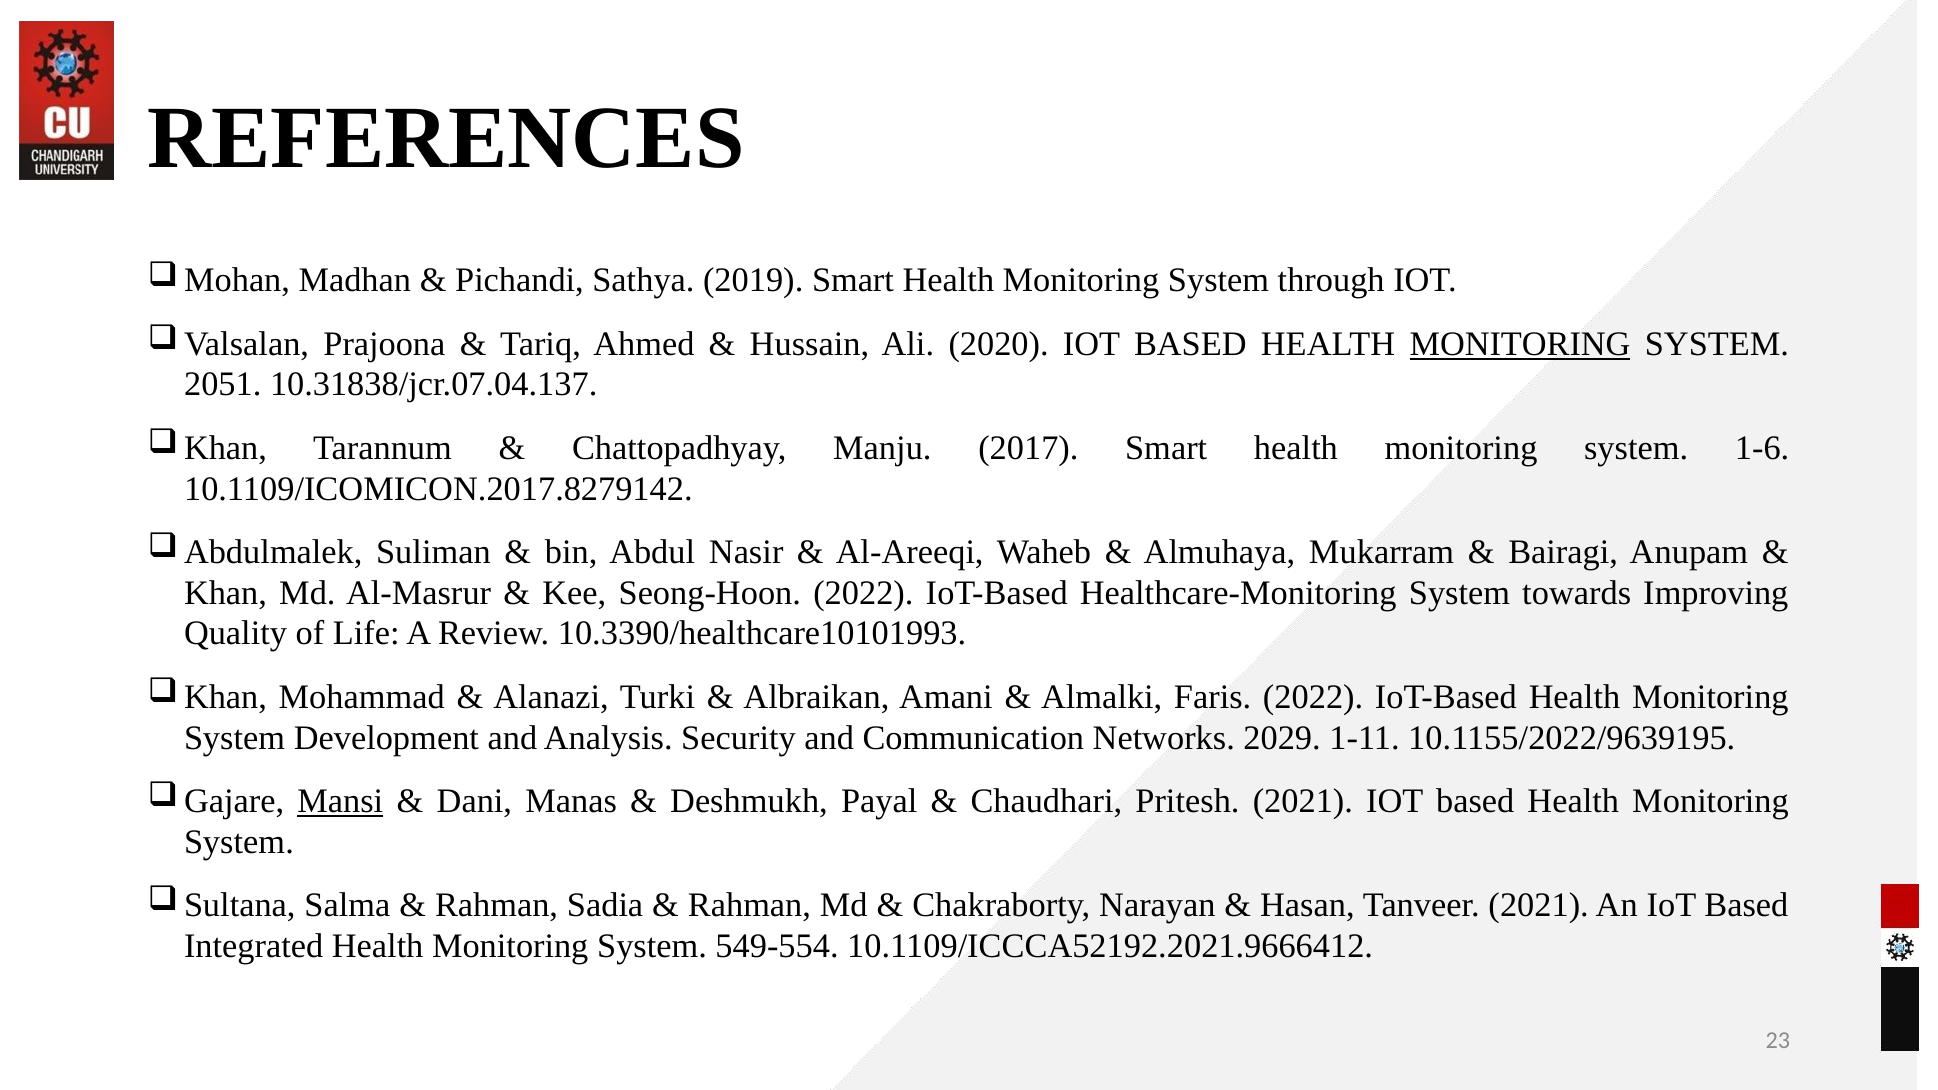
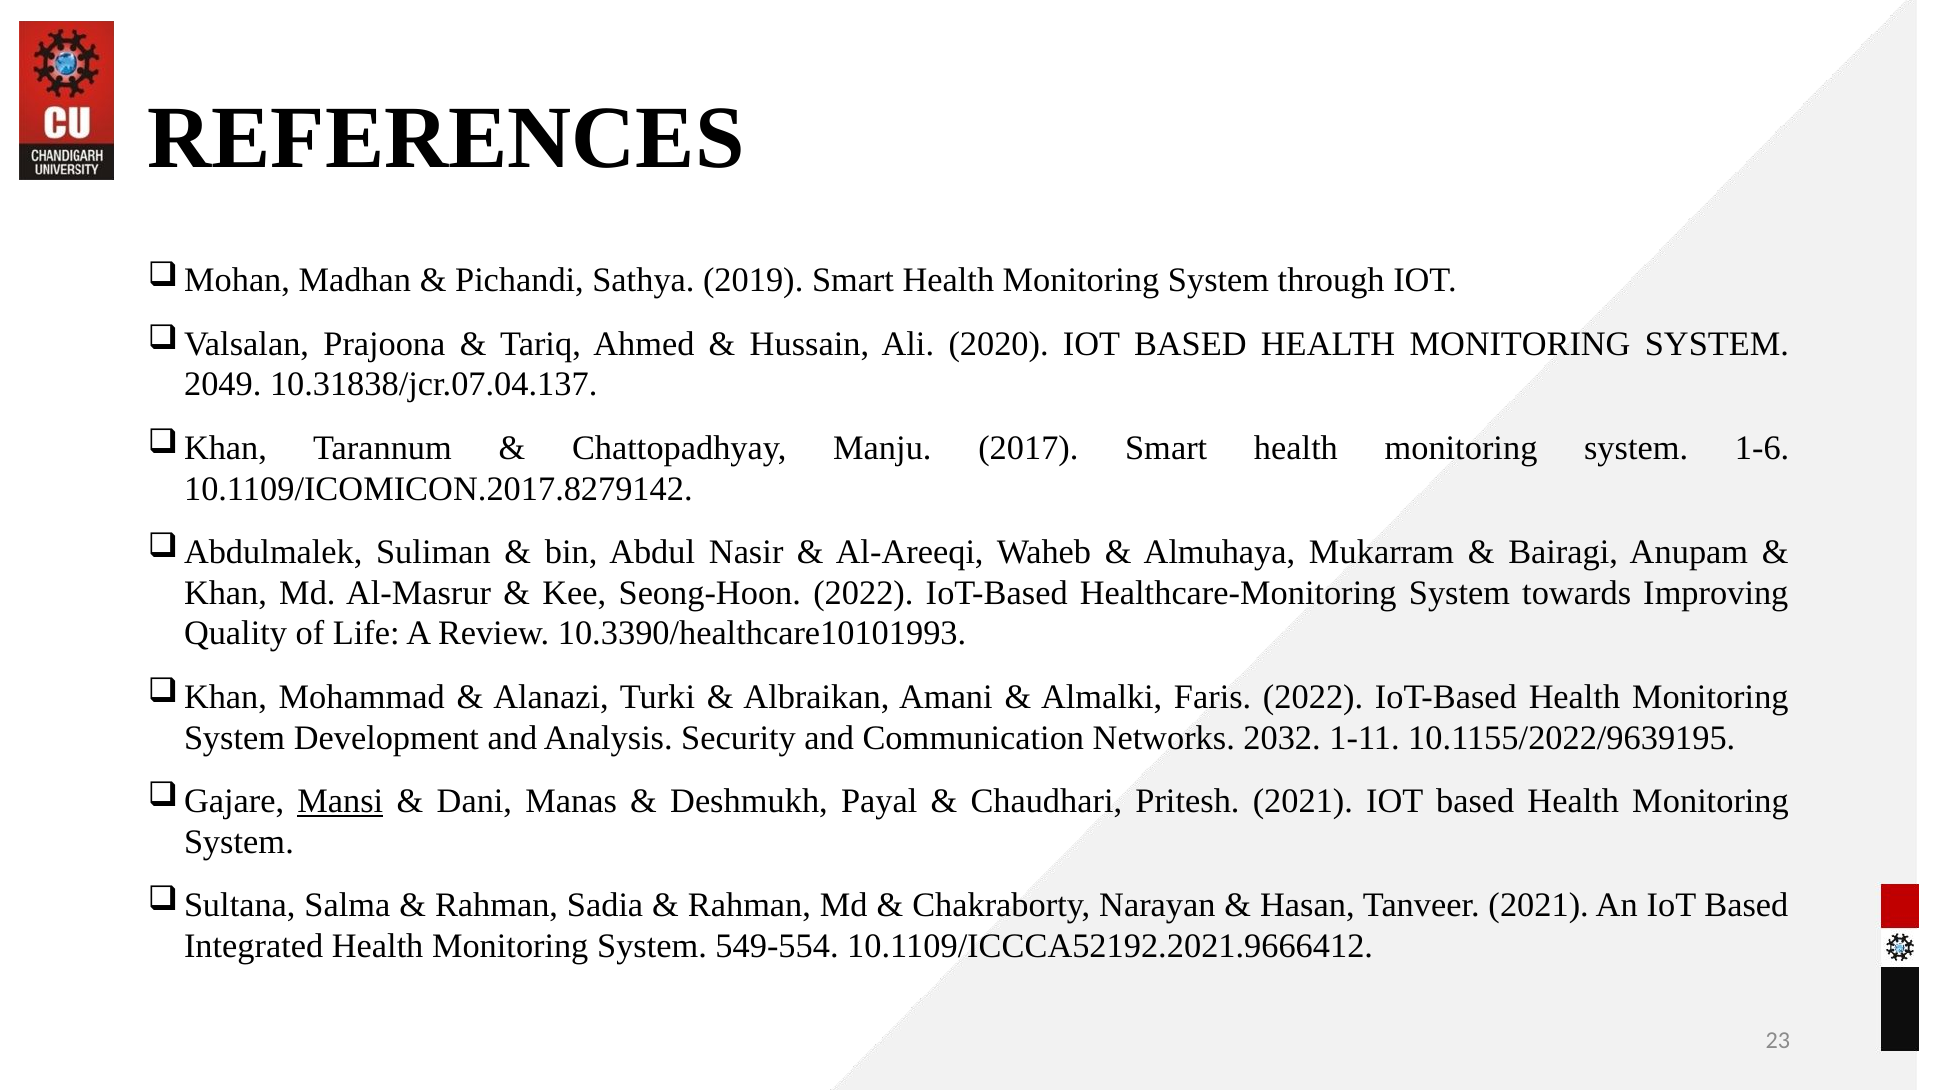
MONITORING at (1520, 344) underline: present -> none
2051: 2051 -> 2049
2029: 2029 -> 2032
